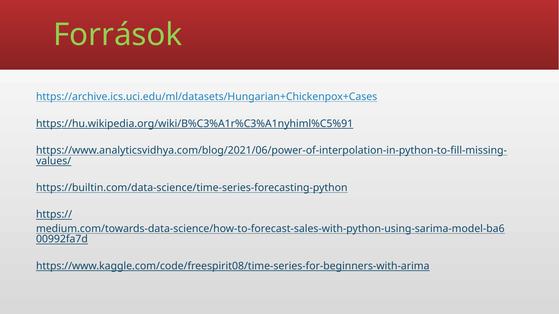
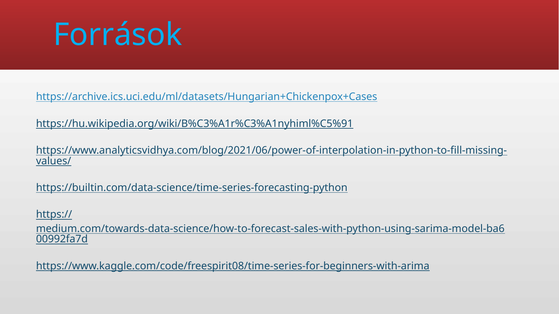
Források colour: light green -> light blue
